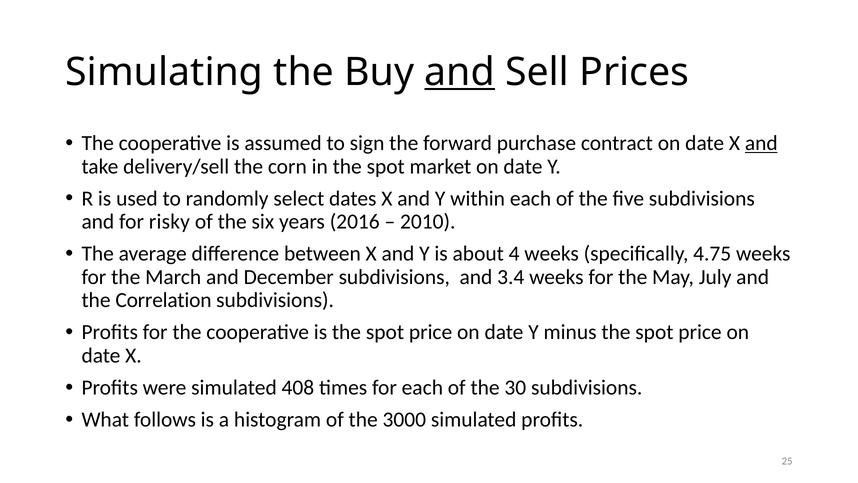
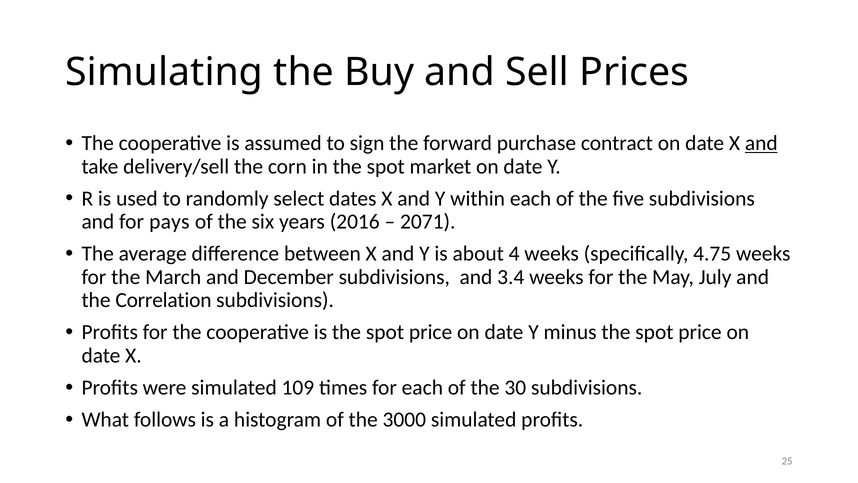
and at (460, 72) underline: present -> none
risky: risky -> pays
2010: 2010 -> 2071
408: 408 -> 109
